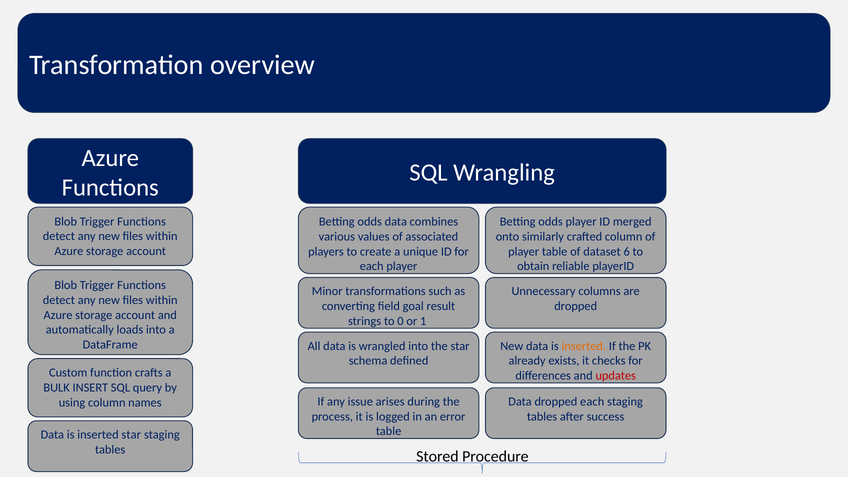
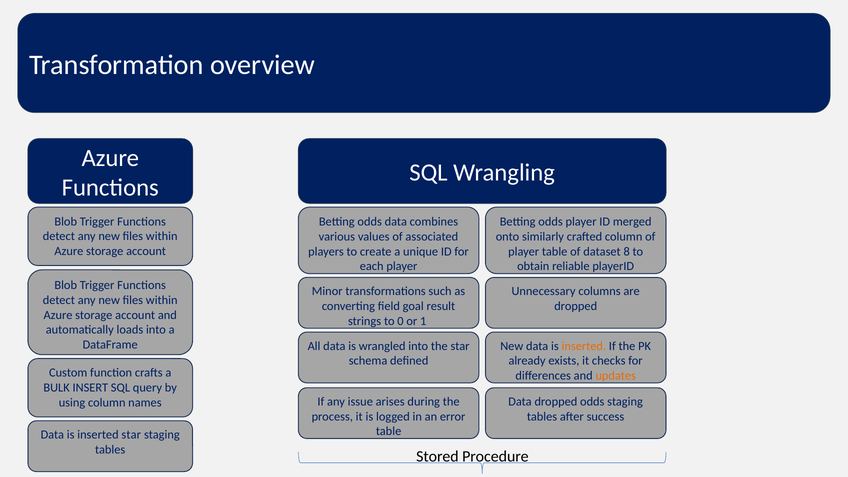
6: 6 -> 8
updates colour: red -> orange
dropped each: each -> odds
